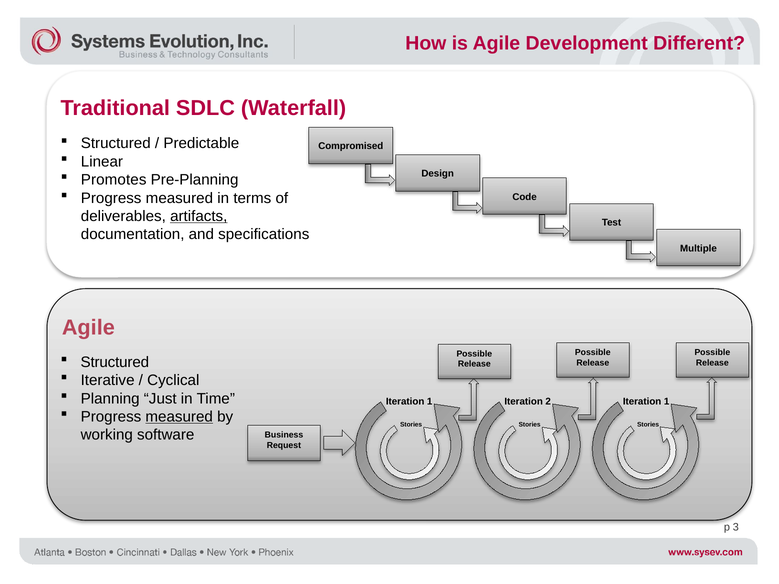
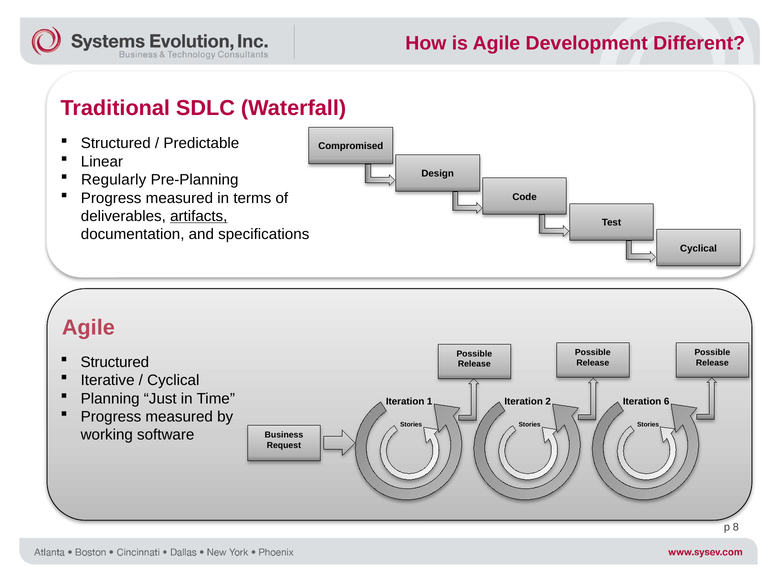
Promotes: Promotes -> Regularly
Multiple at (698, 248): Multiple -> Cyclical
1 at (667, 402): 1 -> 6
measured at (179, 417) underline: present -> none
3: 3 -> 8
